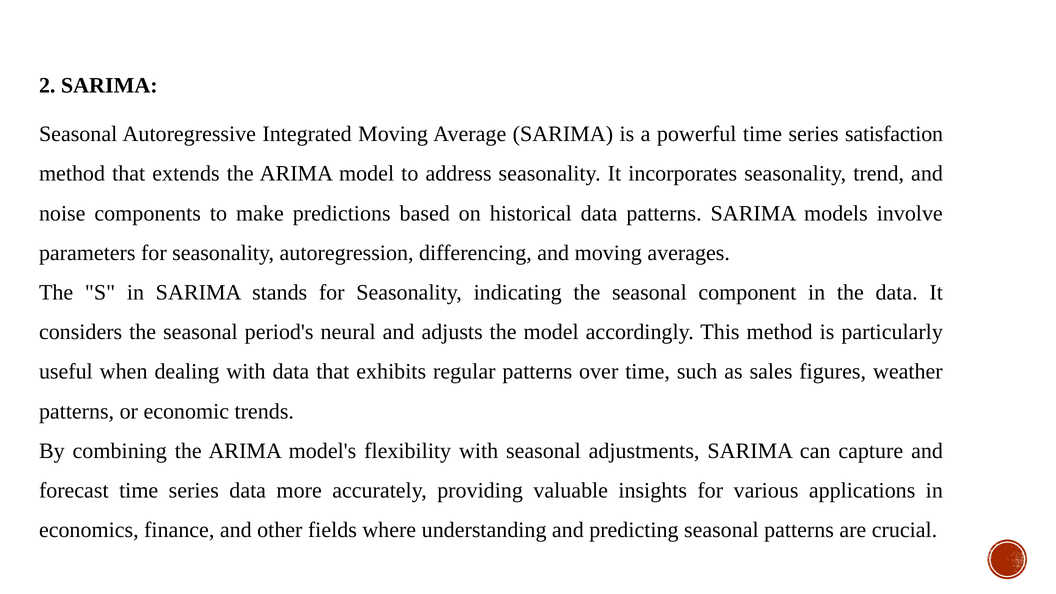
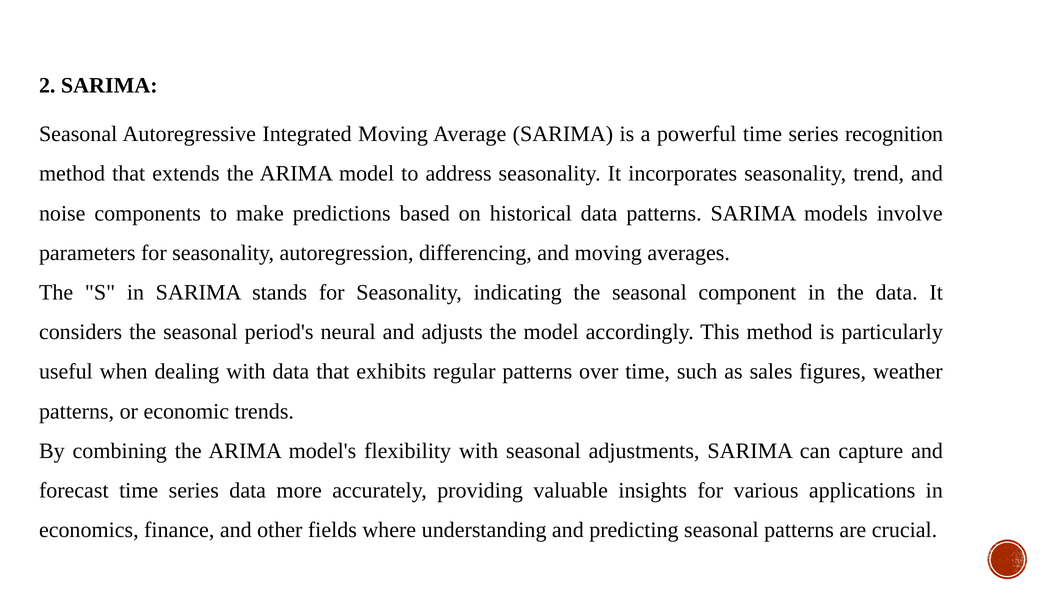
satisfaction: satisfaction -> recognition
